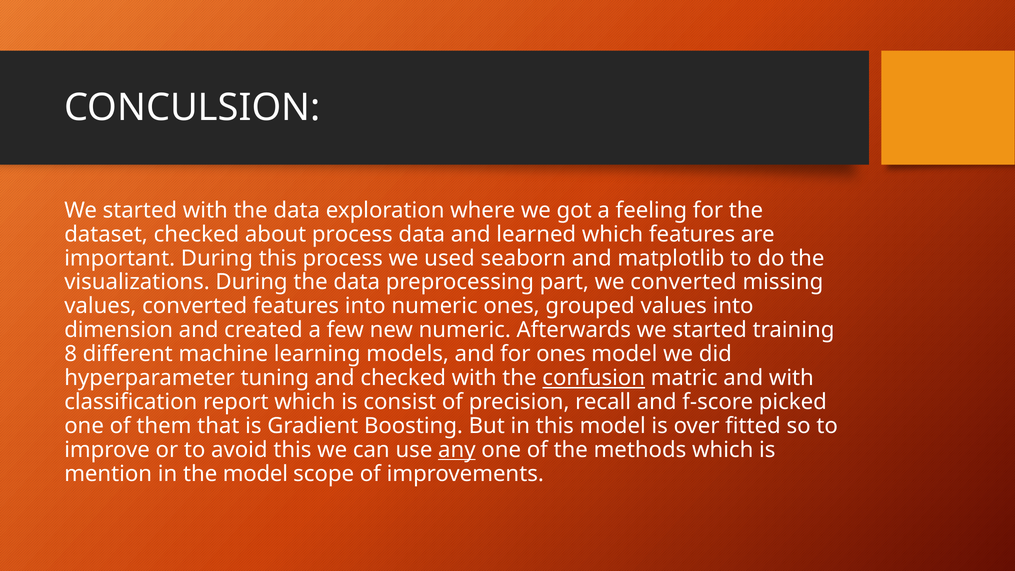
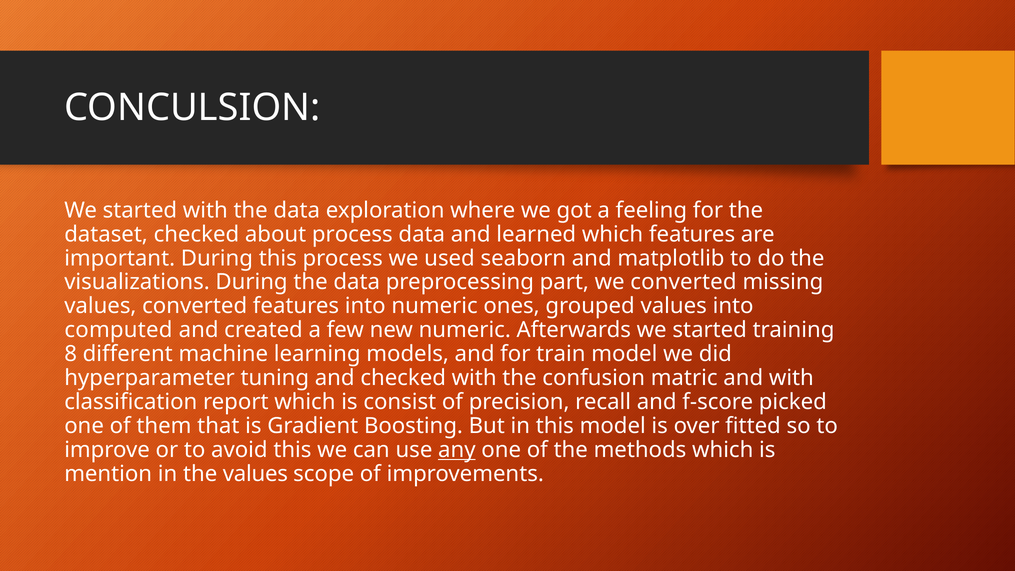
dimension: dimension -> computed
for ones: ones -> train
confusion underline: present -> none
the model: model -> values
